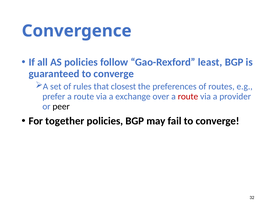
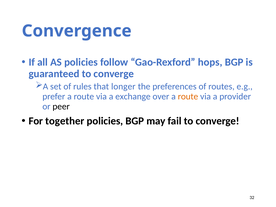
least: least -> hops
closest: closest -> longer
route at (188, 96) colour: red -> orange
